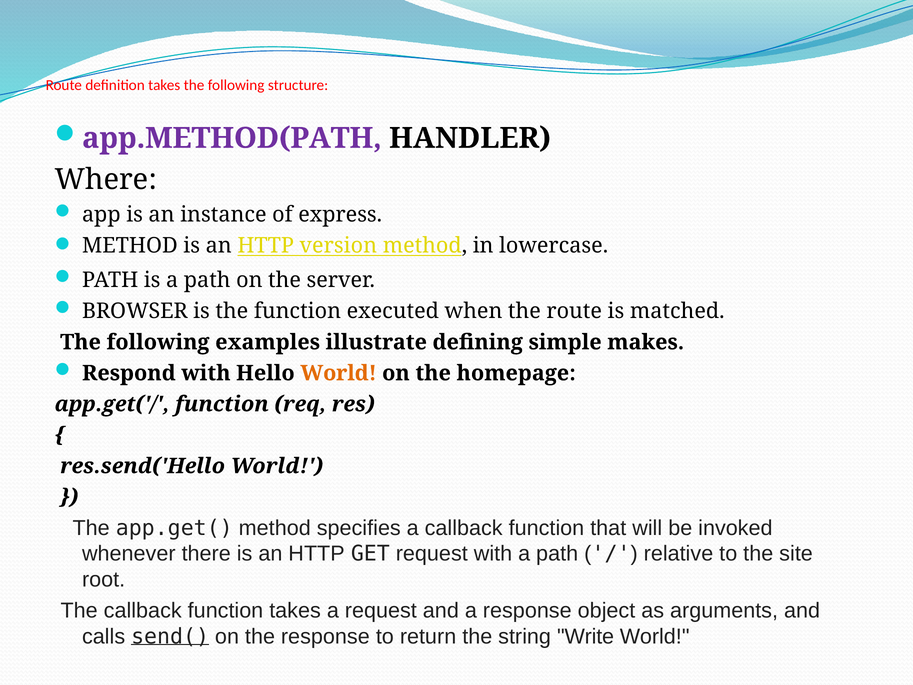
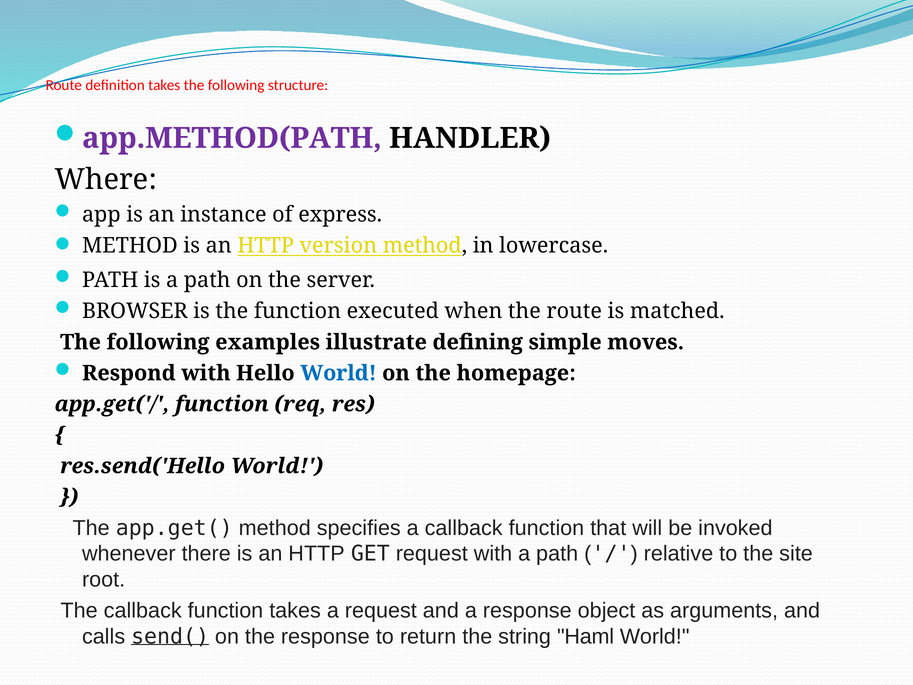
makes: makes -> moves
World at (339, 373) colour: orange -> blue
Write: Write -> Haml
